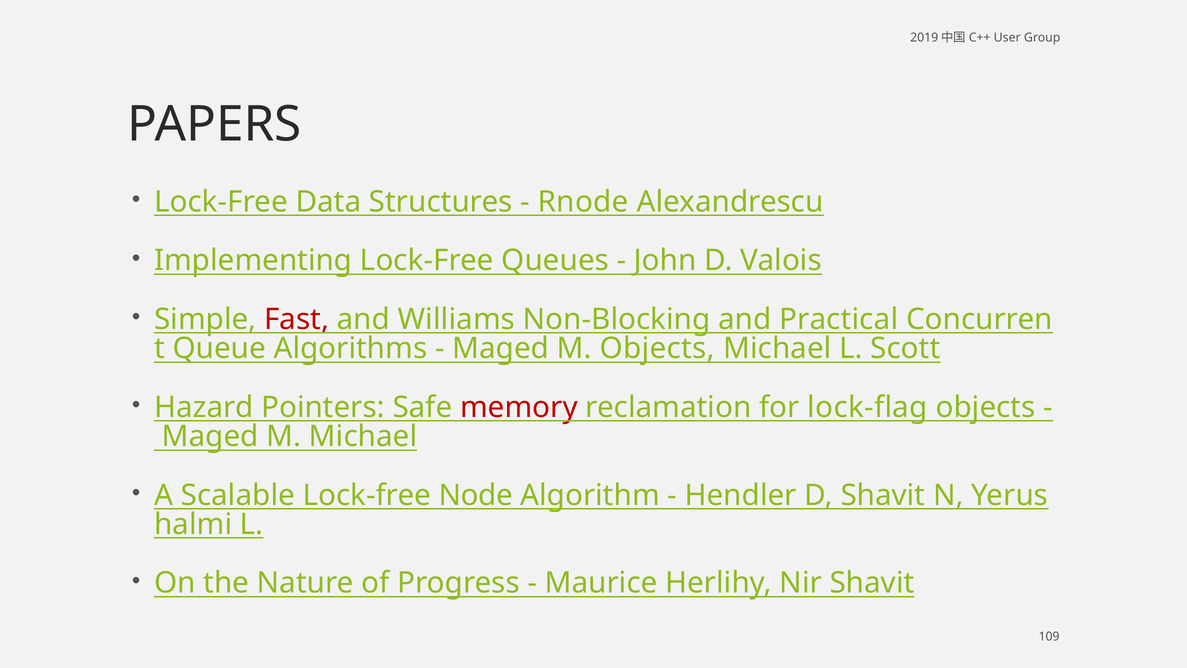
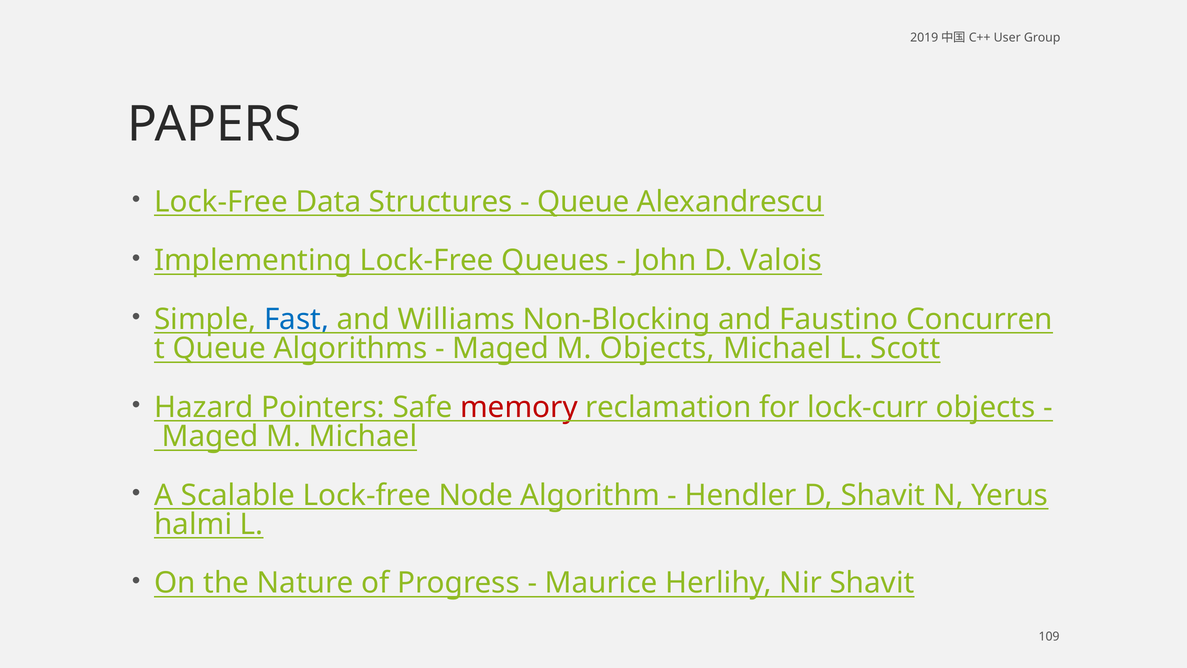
Rnode at (583, 202): Rnode -> Queue
Fast colour: red -> blue
Practical: Practical -> Faustino
lock-flag: lock-flag -> lock-curr
